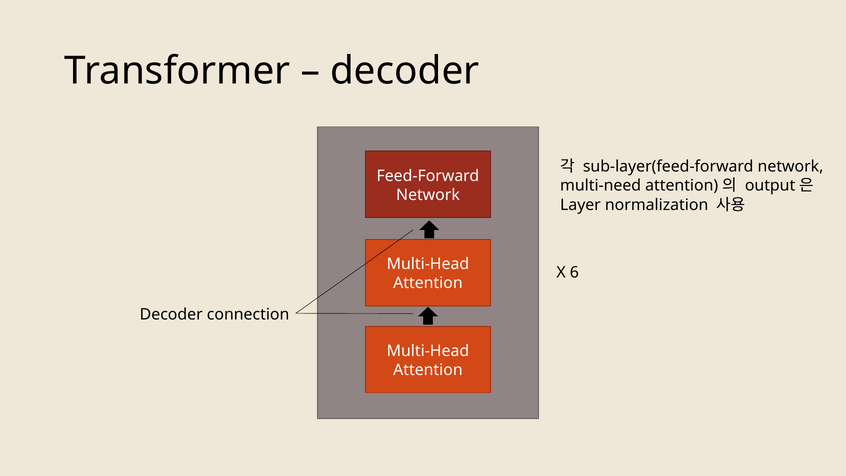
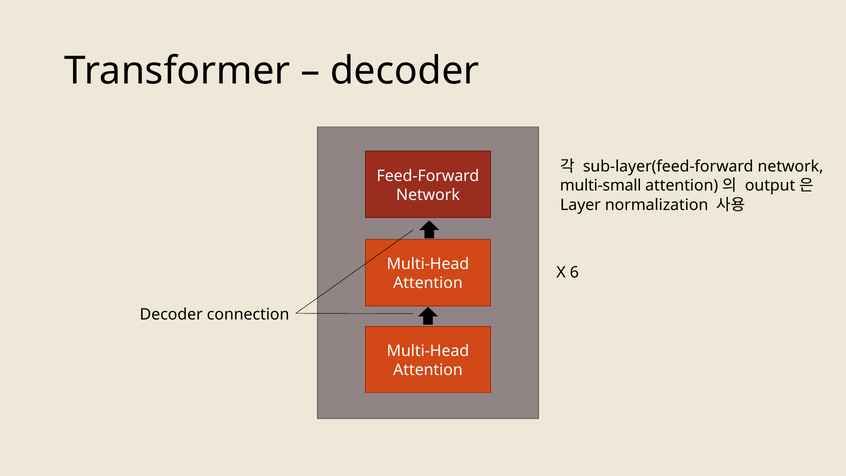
multi-need: multi-need -> multi-small
